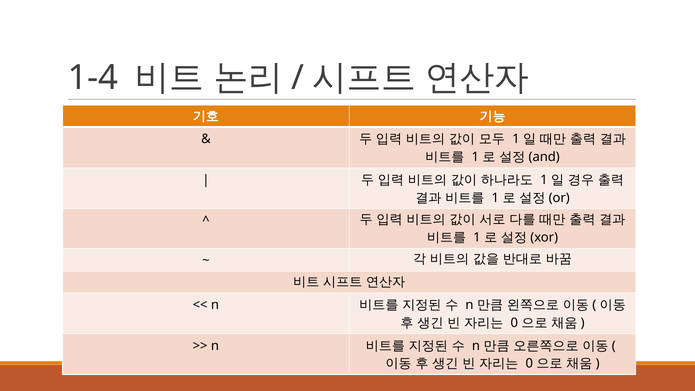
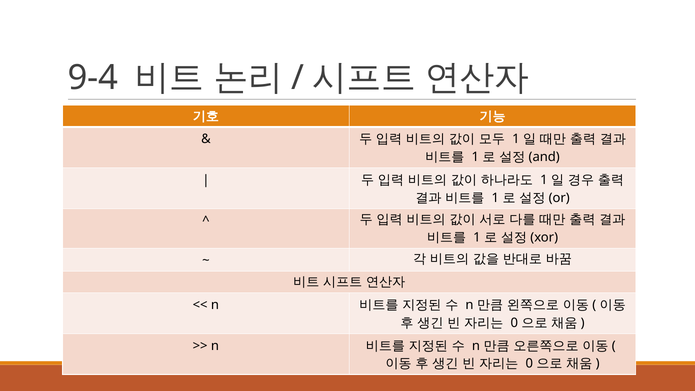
1-4: 1-4 -> 9-4
